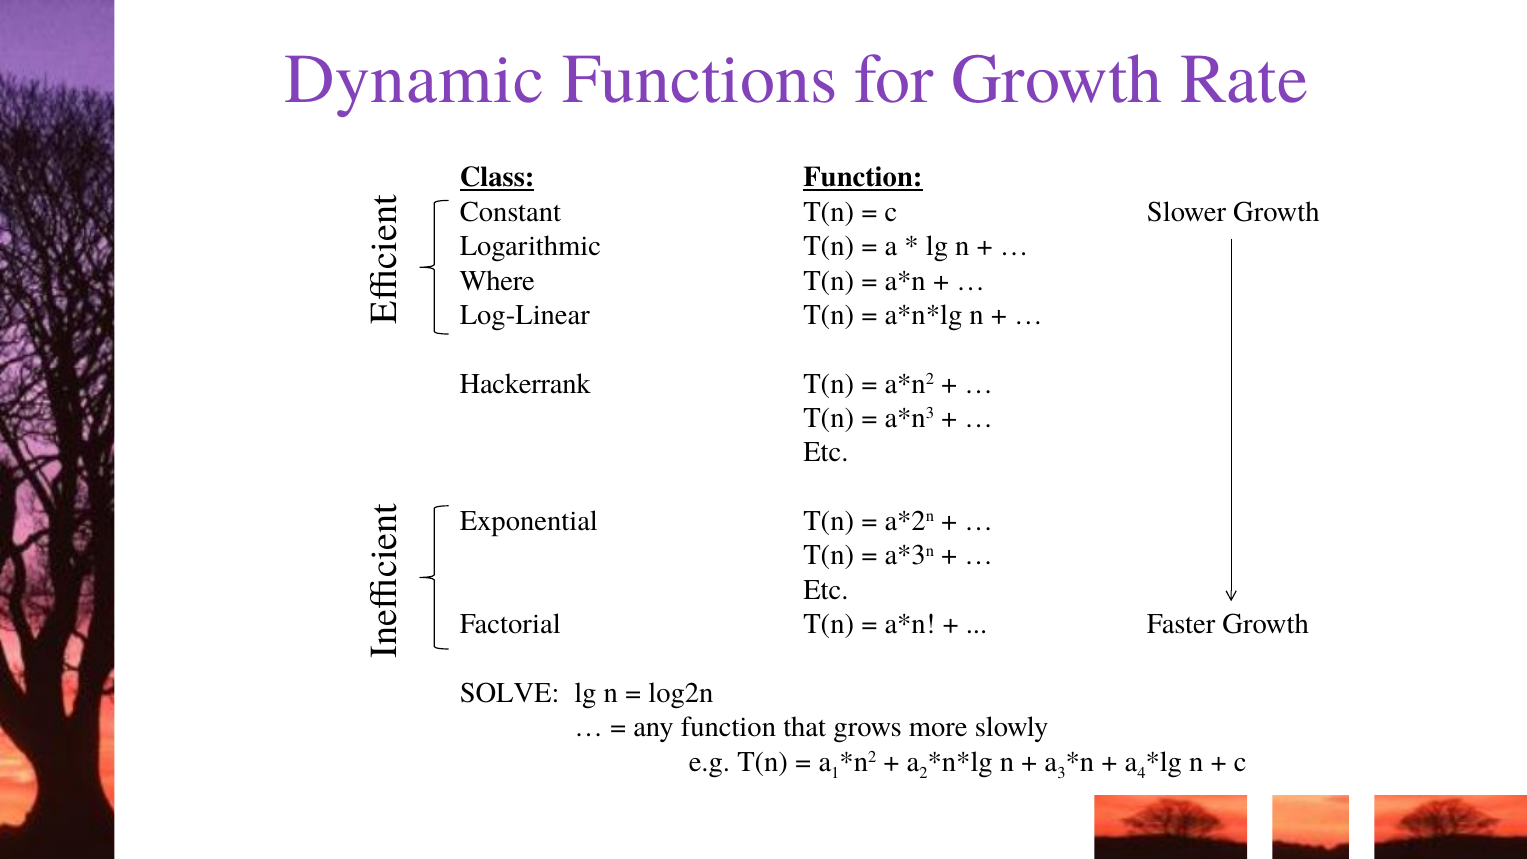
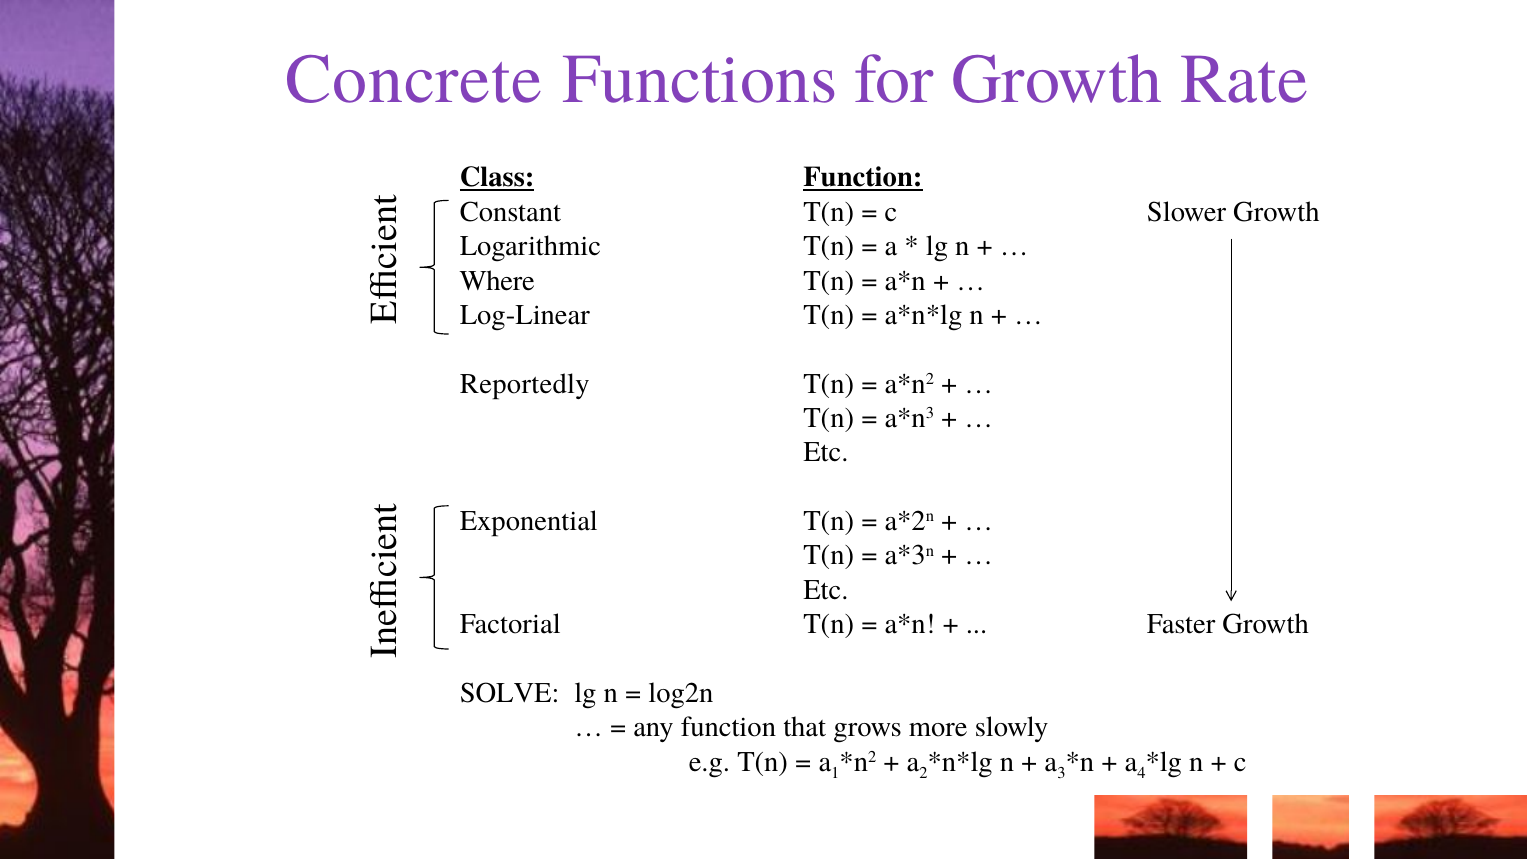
Dynamic: Dynamic -> Concrete
Hackerrank: Hackerrank -> Reportedly
